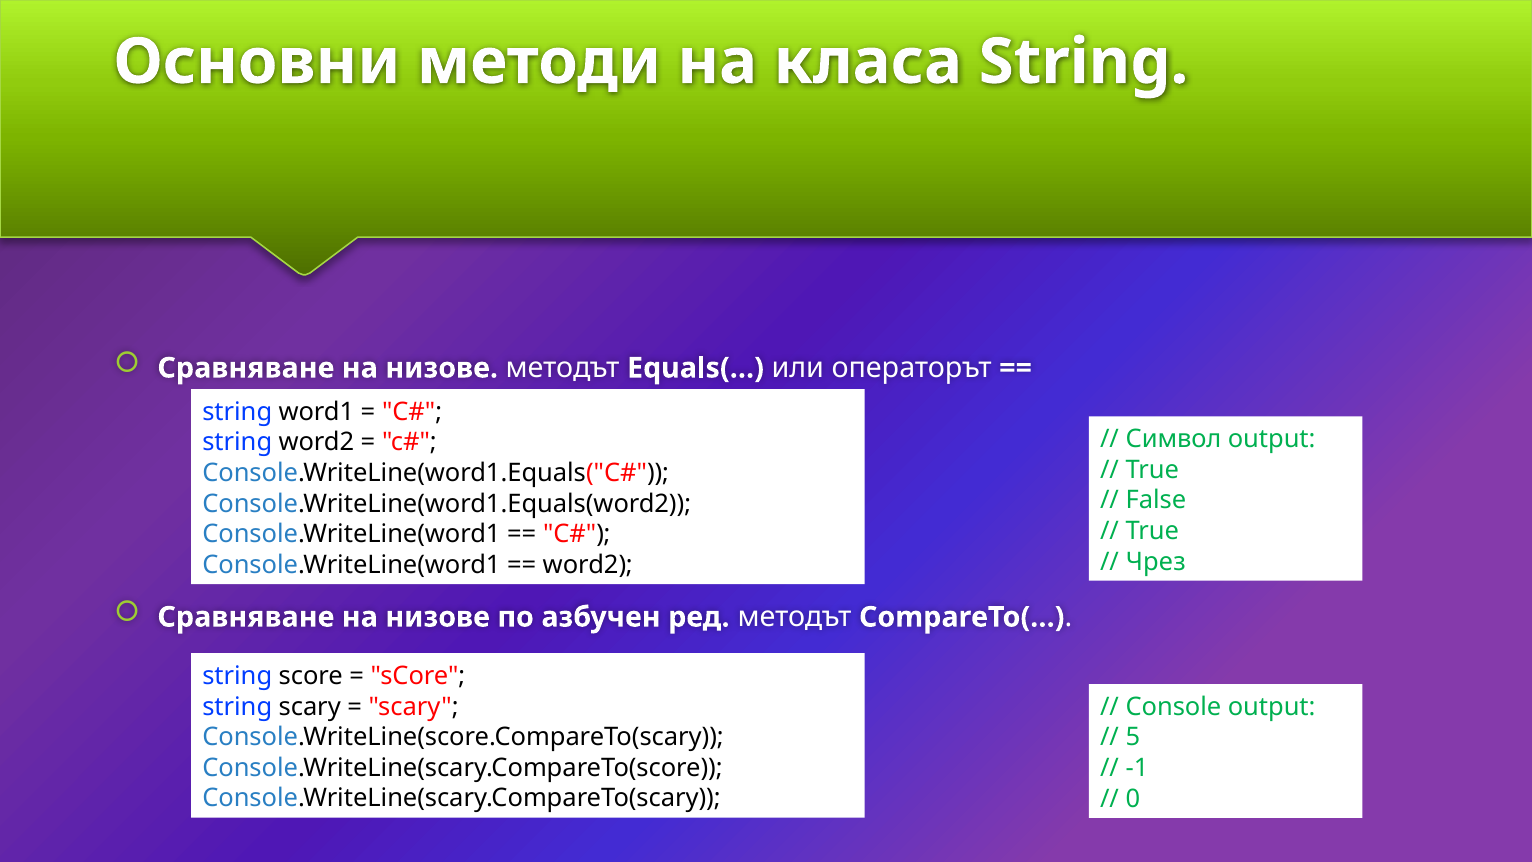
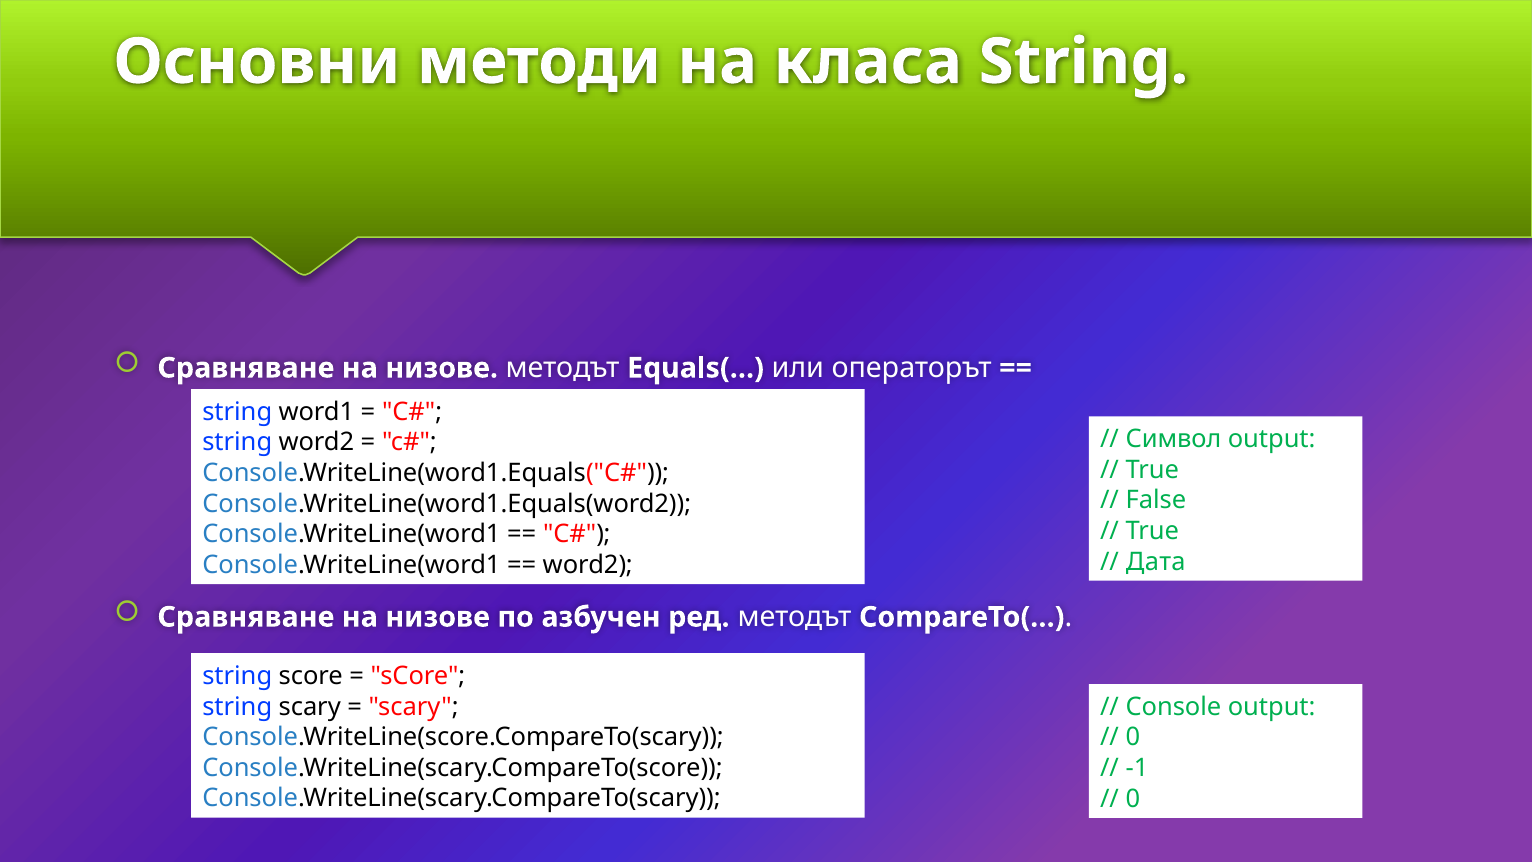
Чрез: Чрез -> Дата
5 at (1133, 737): 5 -> 0
